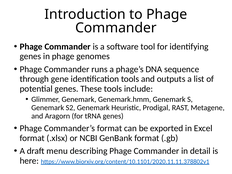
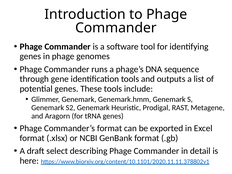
menu: menu -> select
